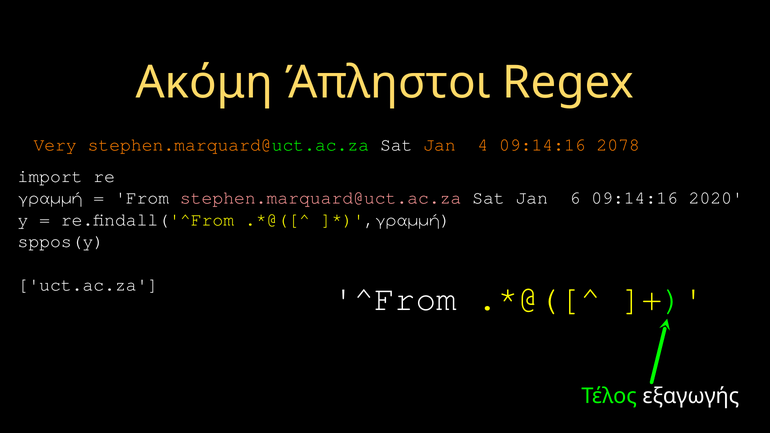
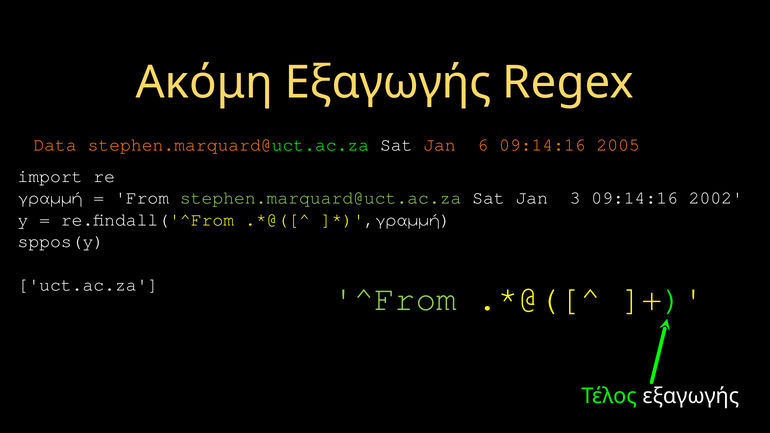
Ακόμη Άπληστοι: Άπληστοι -> Εξαγωγής
Very: Very -> Data
4: 4 -> 6
2078: 2078 -> 2005
stephen.marquard@uct.ac.za at (321, 198) colour: pink -> light green
6: 6 -> 3
2020: 2020 -> 2002
^From colour: white -> light green
